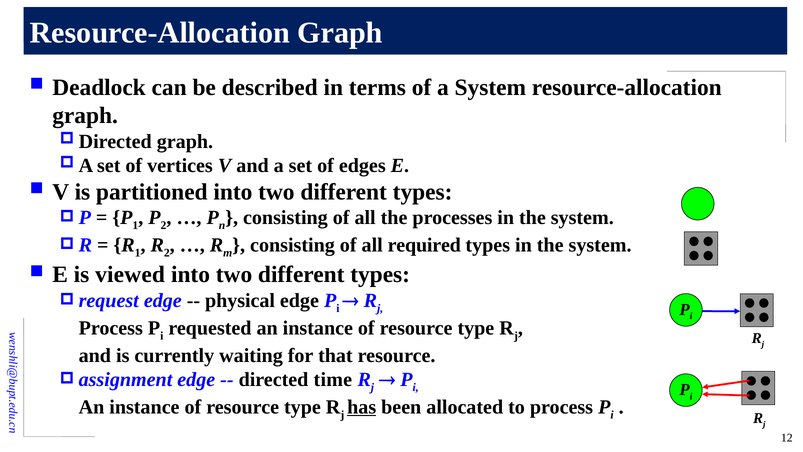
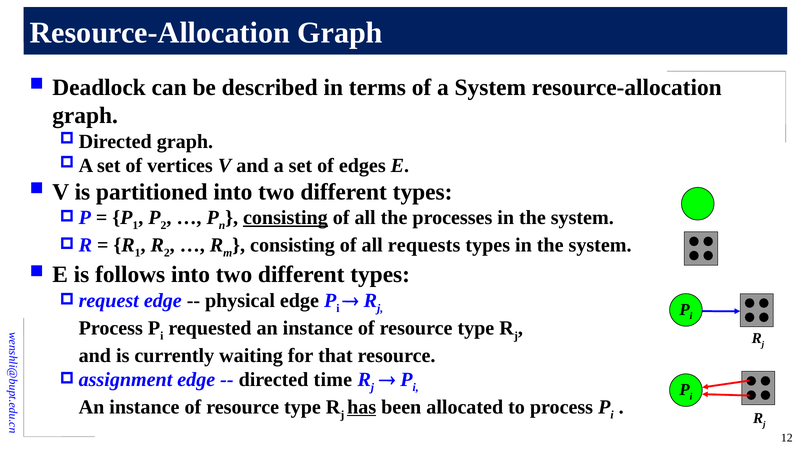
consisting at (285, 218) underline: none -> present
required: required -> requests
viewed: viewed -> follows
